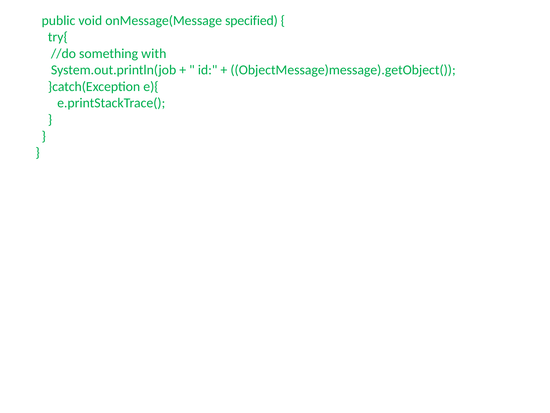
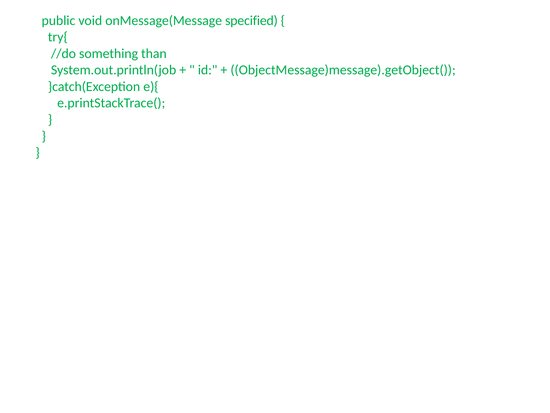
with: with -> than
